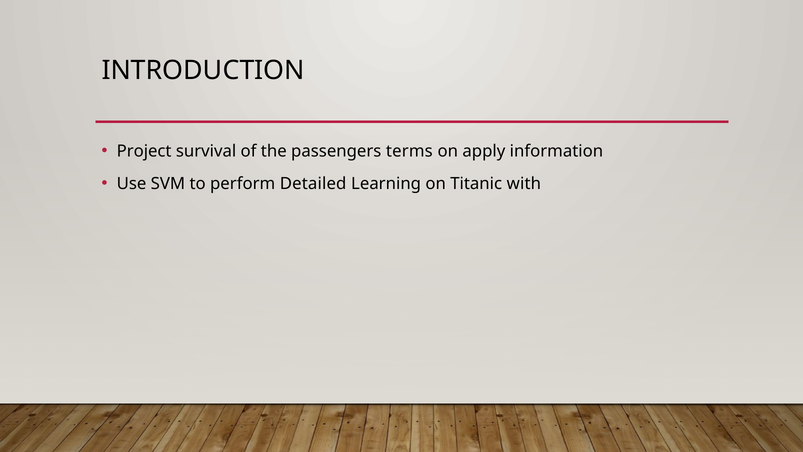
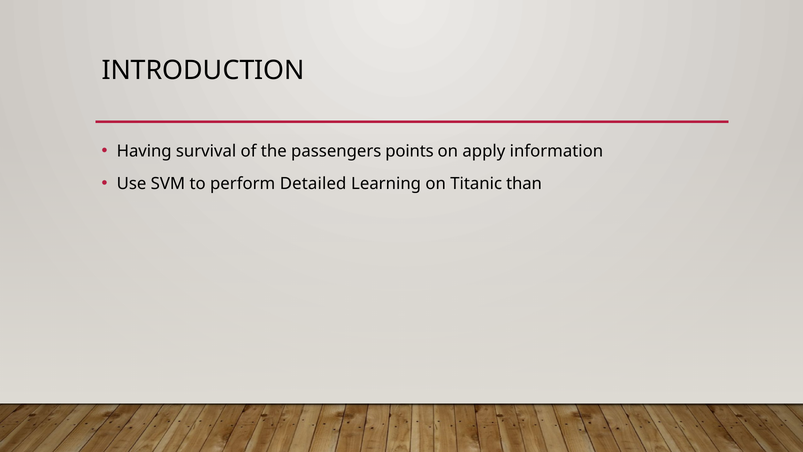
Project: Project -> Having
terms: terms -> points
with: with -> than
